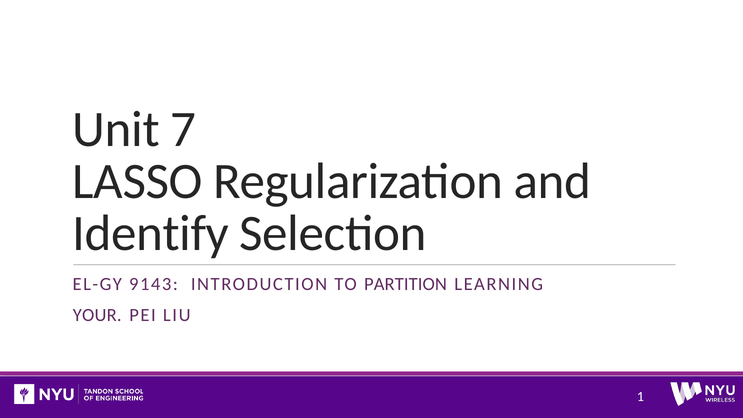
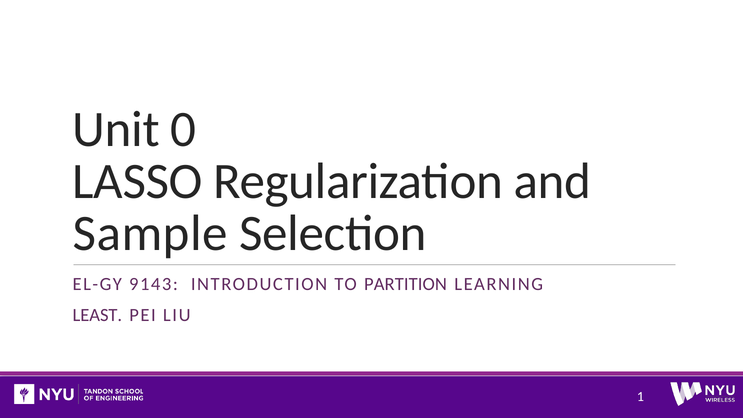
7: 7 -> 0
Identify: Identify -> Sample
YOUR: YOUR -> LEAST
